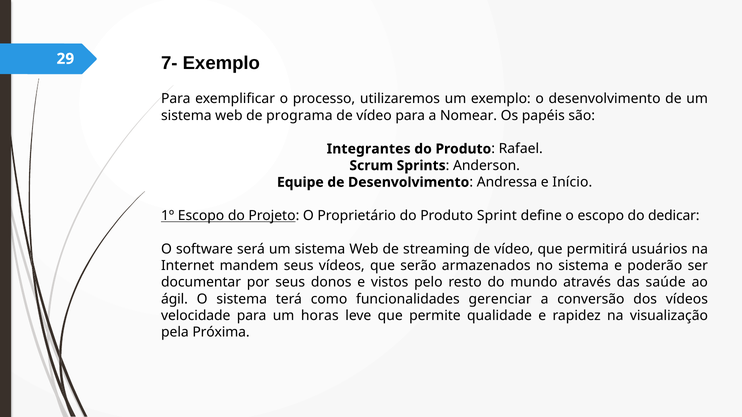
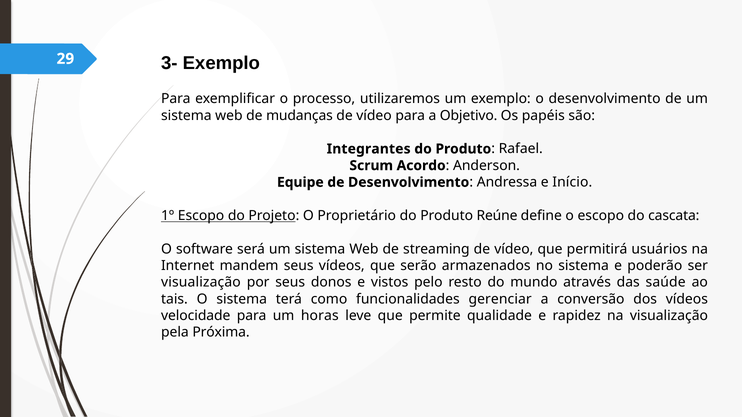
7-: 7- -> 3-
programa: programa -> mudanças
Nomear: Nomear -> Objetivo
Sprints: Sprints -> Acordo
Sprint: Sprint -> Reúne
dedicar: dedicar -> cascata
documentar at (201, 283): documentar -> visualização
ágil: ágil -> tais
